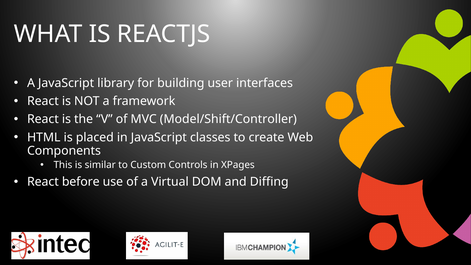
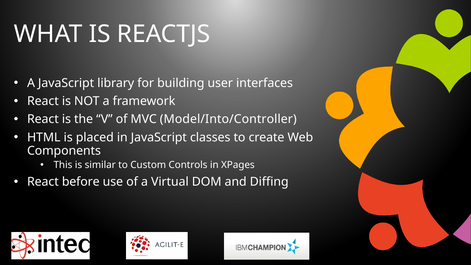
Model/Shift/Controller: Model/Shift/Controller -> Model/Into/Controller
